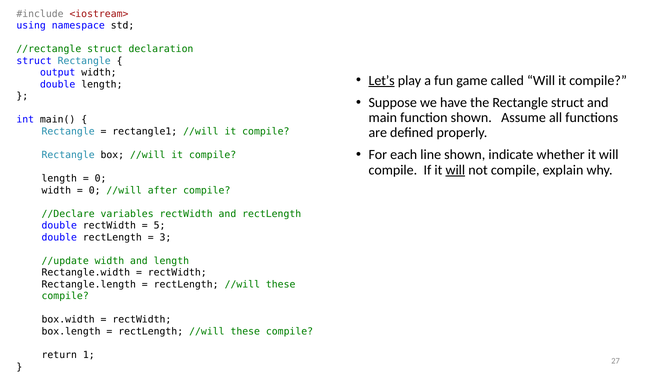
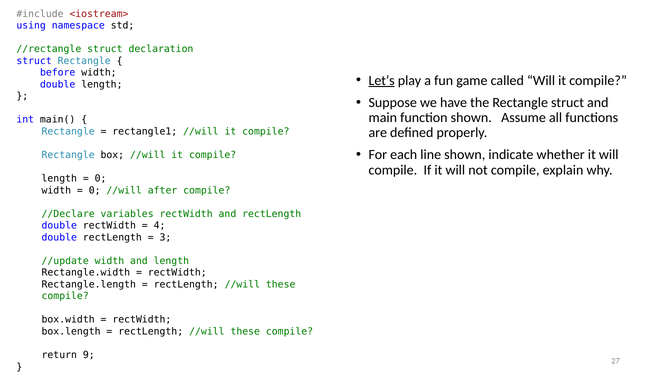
output: output -> before
will at (455, 170) underline: present -> none
5: 5 -> 4
1: 1 -> 9
